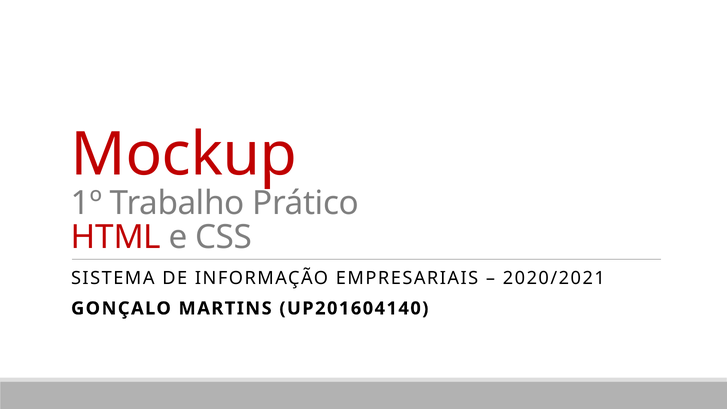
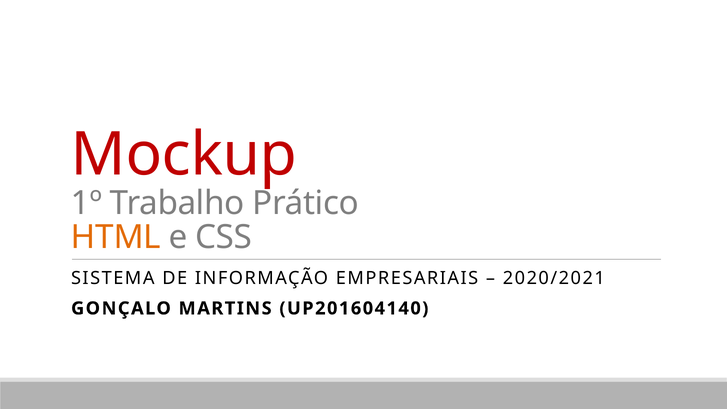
HTML colour: red -> orange
